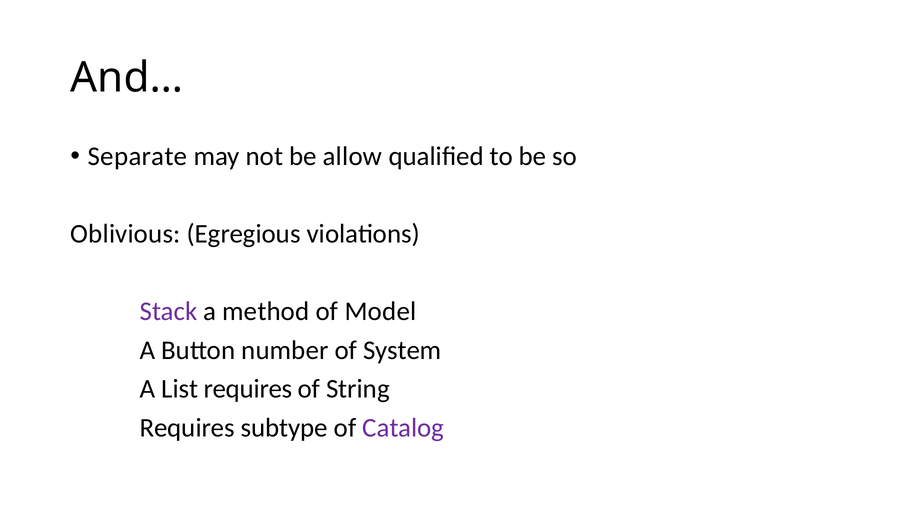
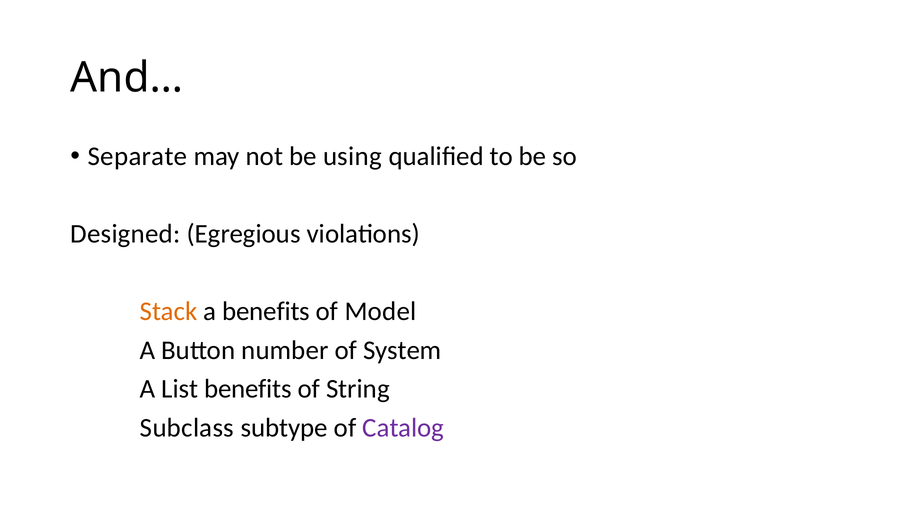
allow: allow -> using
Oblivious: Oblivious -> Designed
Stack colour: purple -> orange
a method: method -> benefits
List requires: requires -> benefits
Requires at (187, 427): Requires -> Subclass
